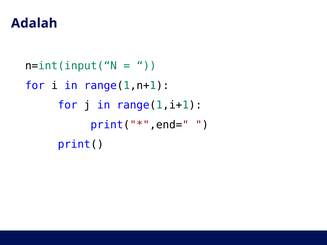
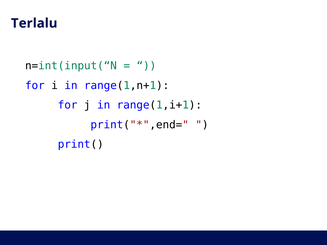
Adalah: Adalah -> Terlalu
